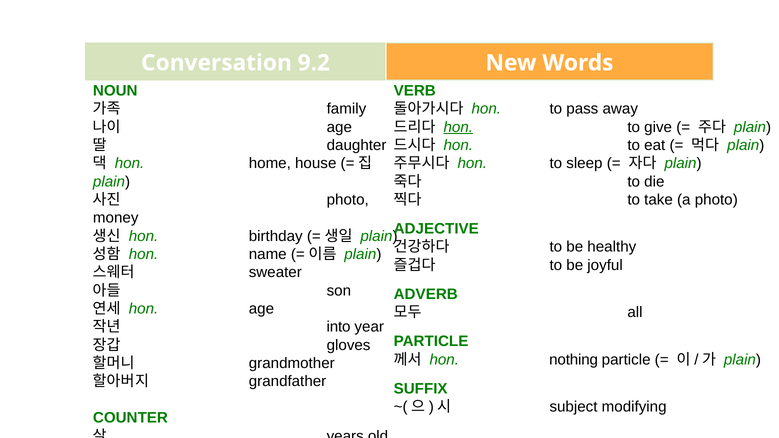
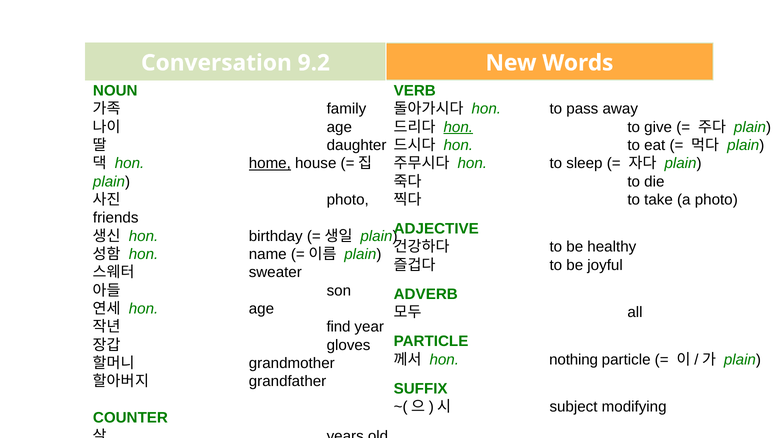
home underline: none -> present
money: money -> friends
into: into -> find
